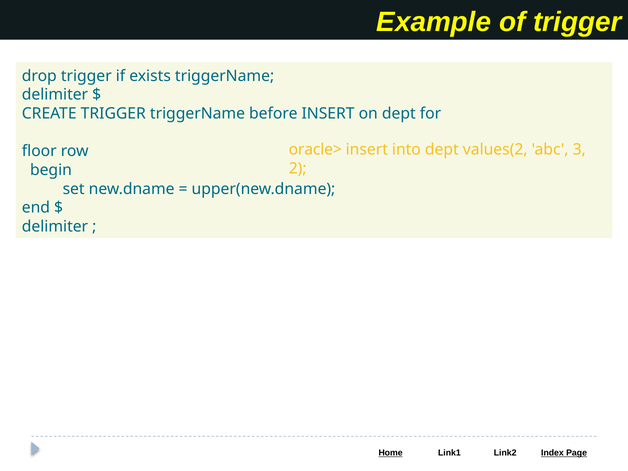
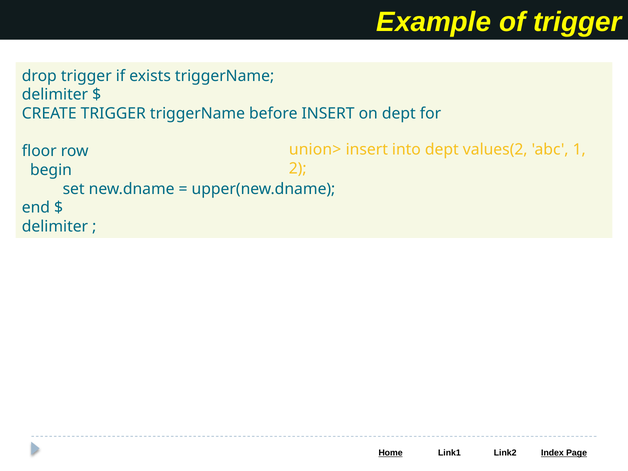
oracle>: oracle> -> union>
3: 3 -> 1
